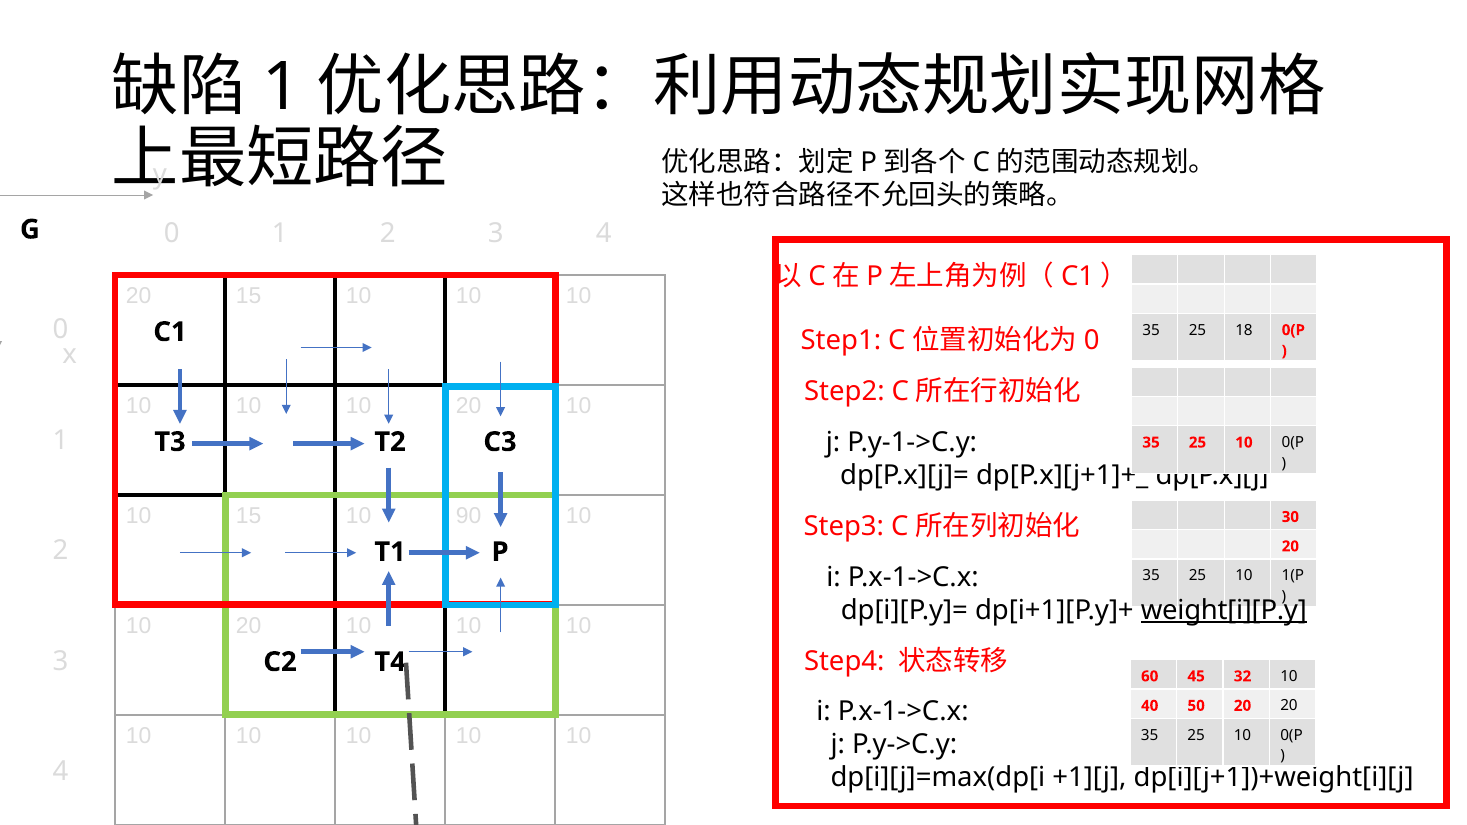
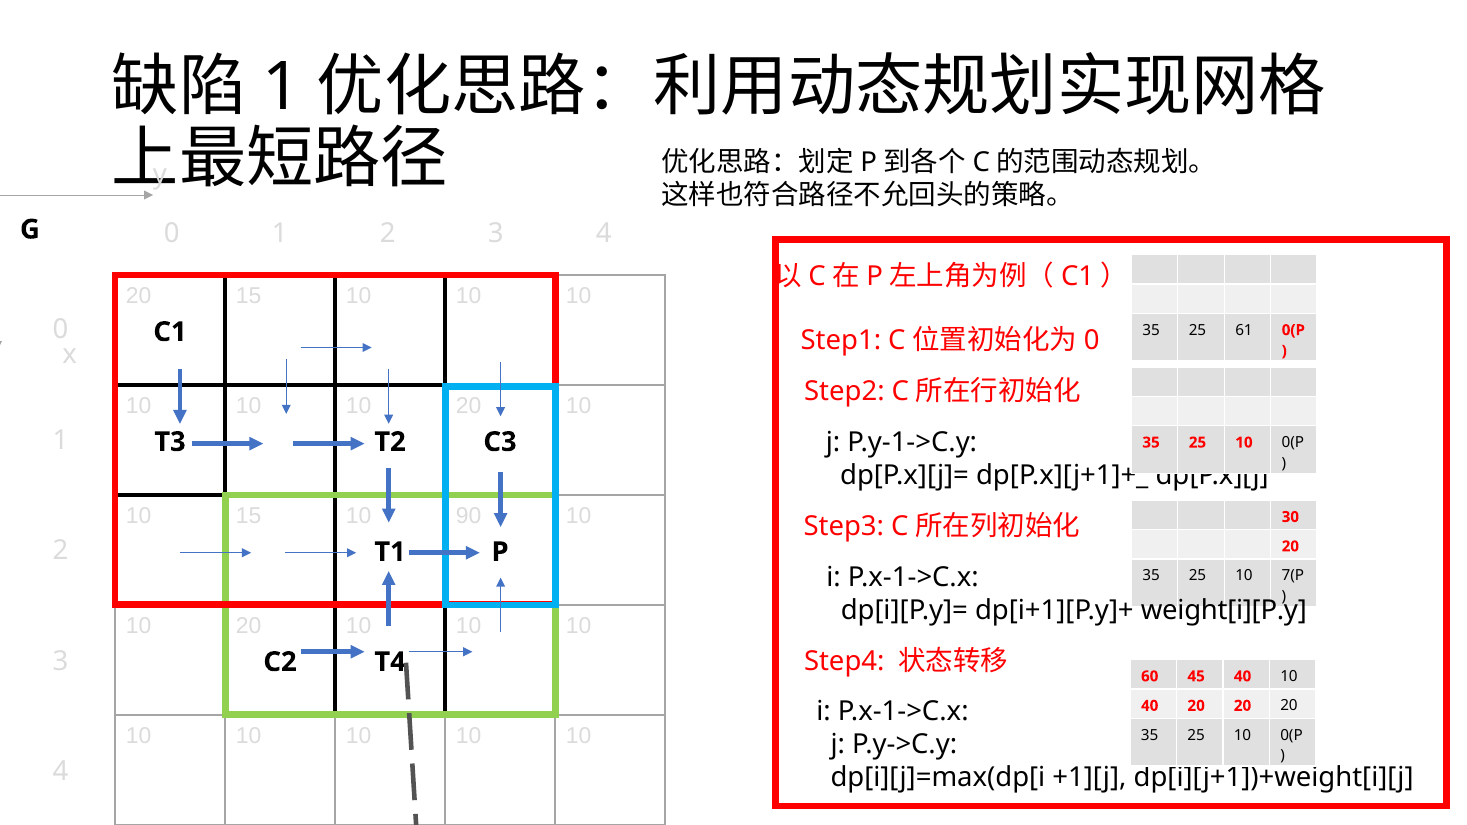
18: 18 -> 61
1(P: 1(P -> 7(P
weight[i][P.y underline: present -> none
45 32: 32 -> 40
40 50: 50 -> 20
